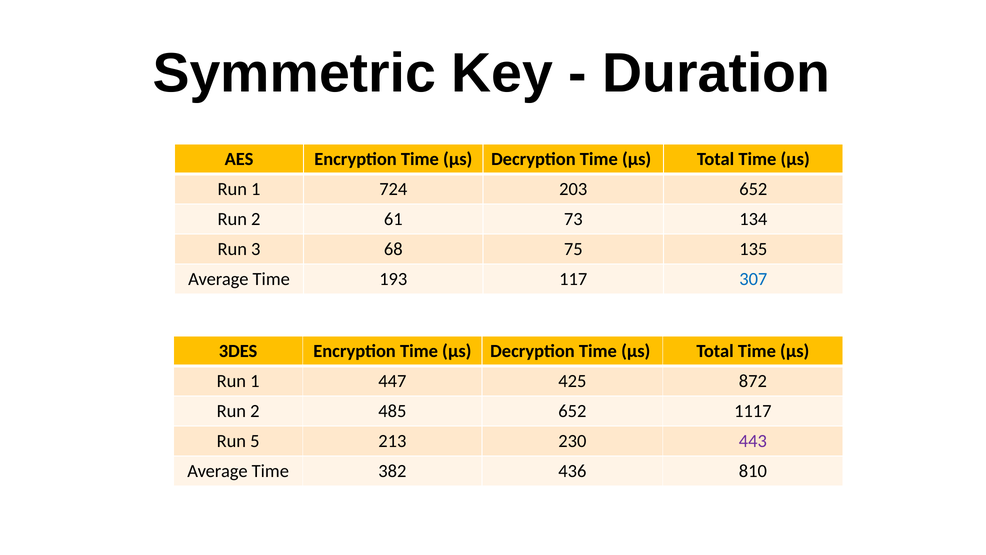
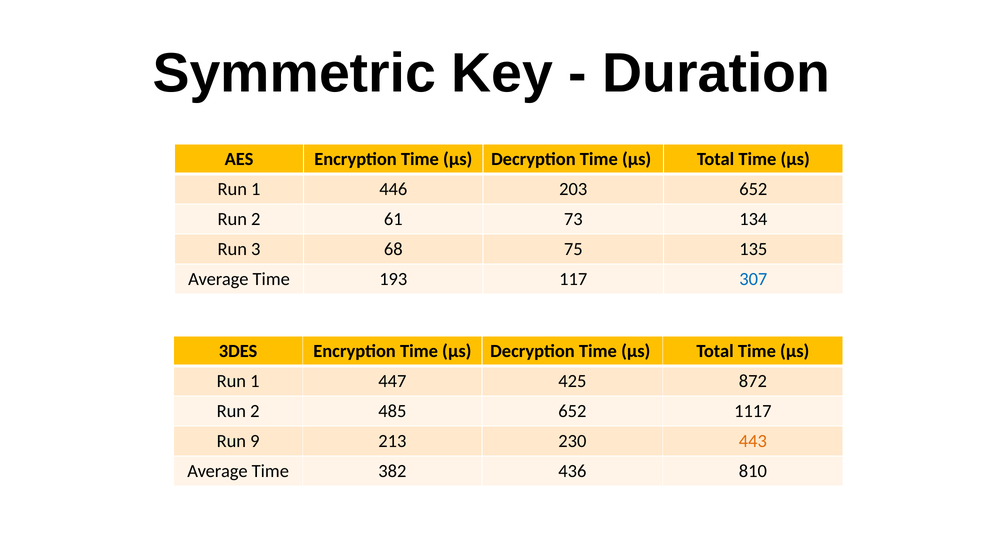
724: 724 -> 446
5: 5 -> 9
443 colour: purple -> orange
